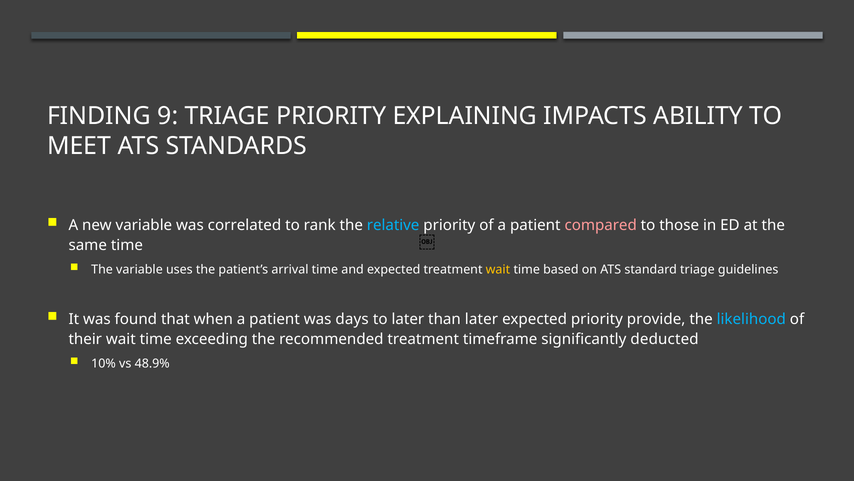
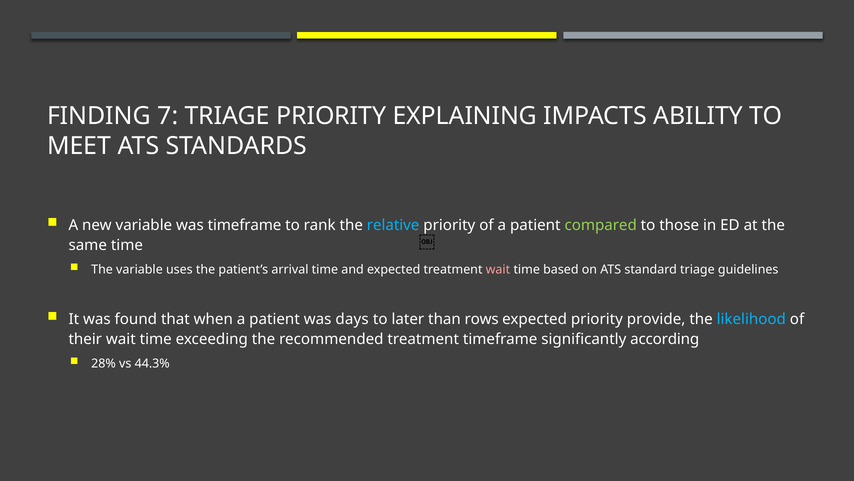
9: 9 -> 7
was correlated: correlated -> timeframe
compared colour: pink -> light green
wait at (498, 269) colour: yellow -> pink
than later: later -> rows
deducted: deducted -> according
10%: 10% -> 28%
48.9%: 48.9% -> 44.3%
